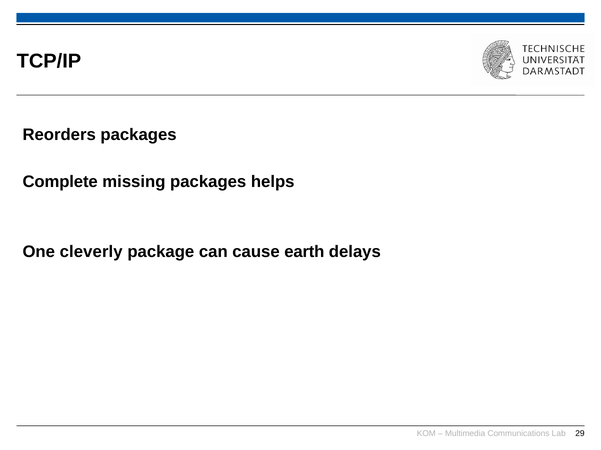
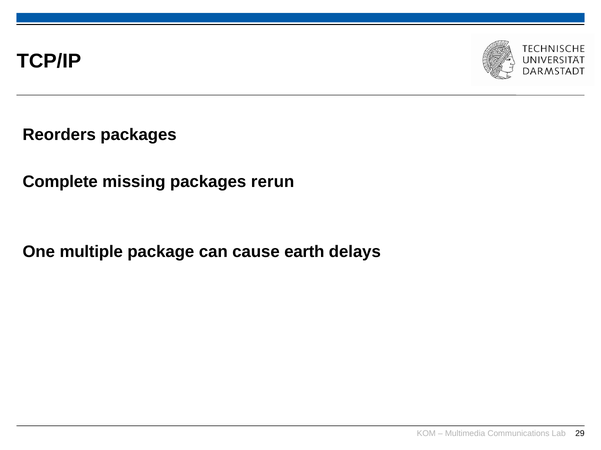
helps: helps -> rerun
cleverly: cleverly -> multiple
